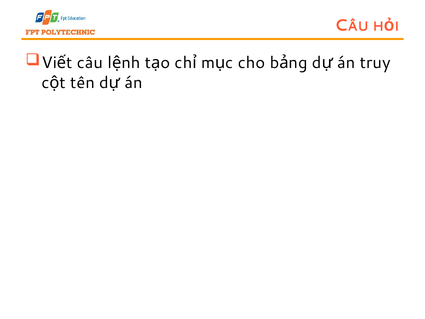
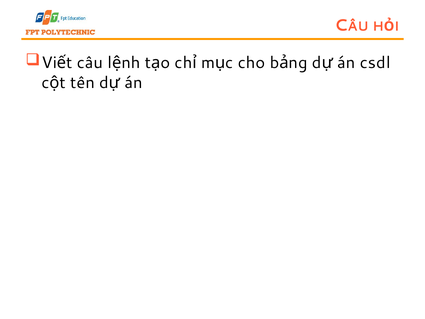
truy: truy -> csdl
